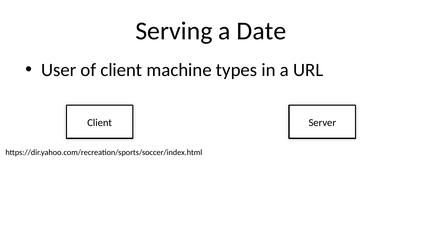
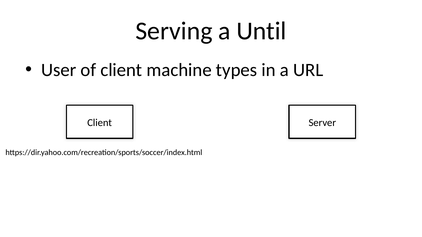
Date: Date -> Until
